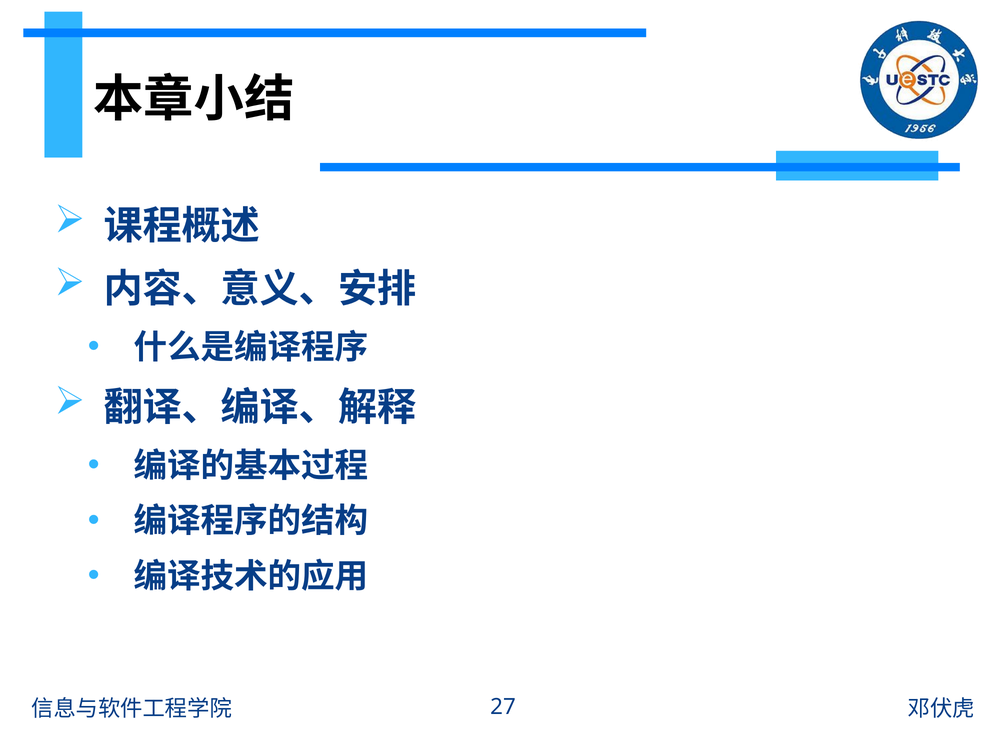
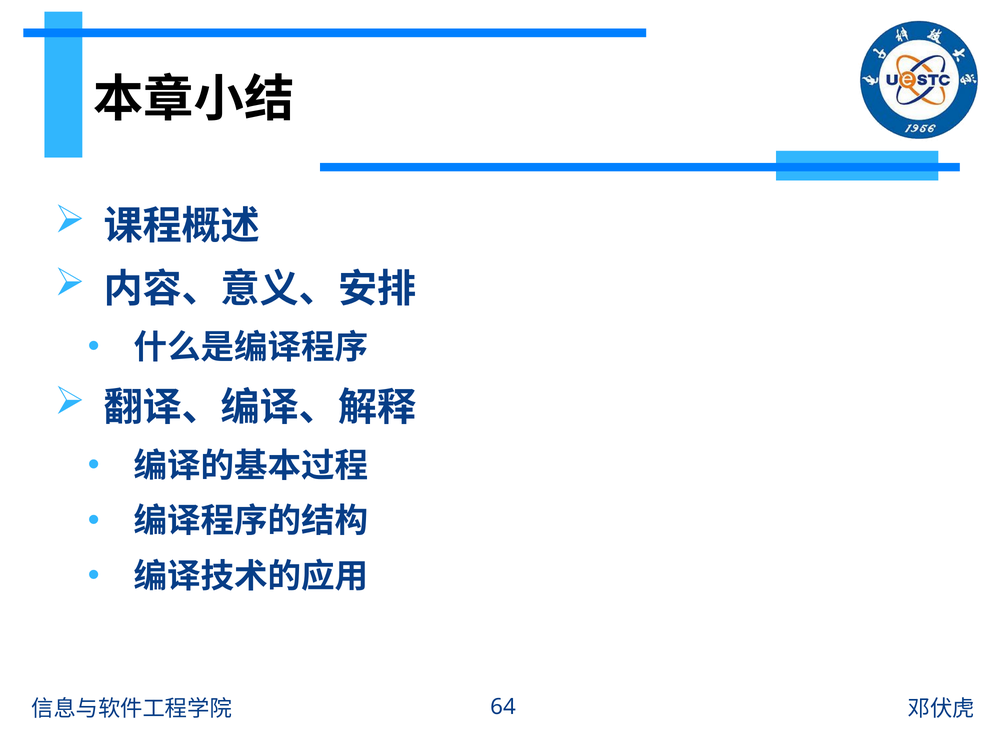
27: 27 -> 64
